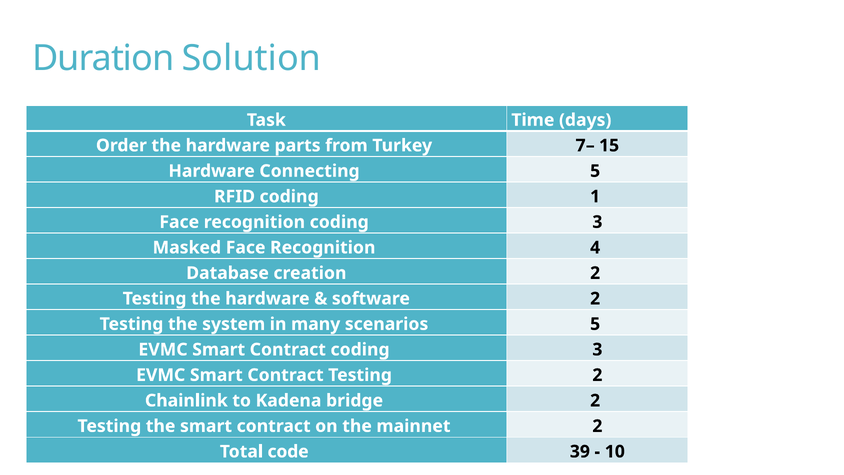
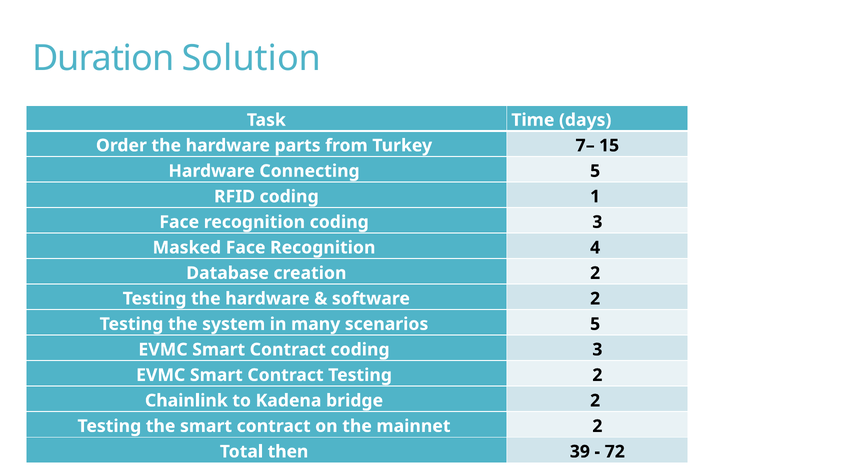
code: code -> then
10: 10 -> 72
